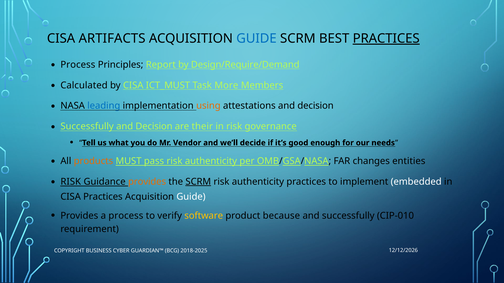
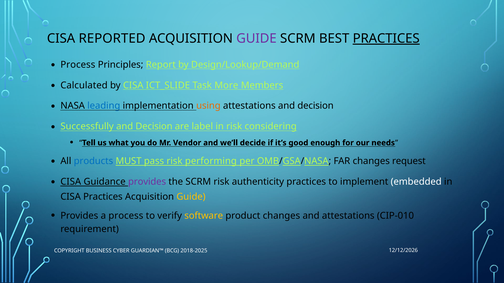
ARTIFACTS: ARTIFACTS -> REPORTED
GUIDE at (256, 39) colour: blue -> purple
Design/Require/Demand: Design/Require/Demand -> Design/Lookup/Demand
ICT_MUST: ICT_MUST -> ICT_SLIDE
their: their -> label
governance: governance -> considering
products colour: orange -> blue
pass risk authenticity: authenticity -> performing
entities: entities -> request
RISK at (71, 182): RISK -> CISA
provides at (147, 182) colour: orange -> purple
SCRM at (198, 182) underline: present -> none
Guide at (191, 197) colour: white -> yellow
product because: because -> changes
and successfully: successfully -> attestations
